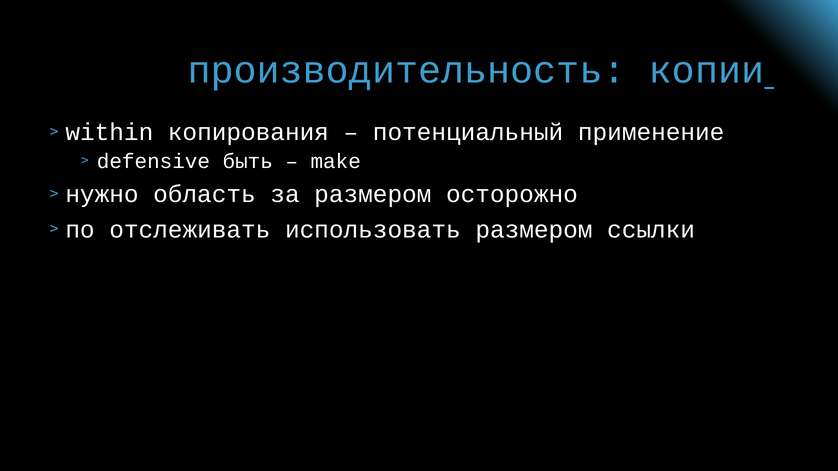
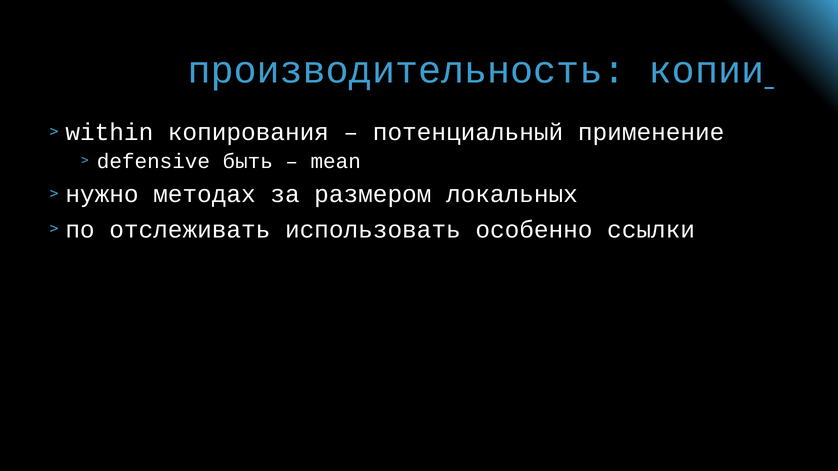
make: make -> mean
область: область -> методах
осторожно: осторожно -> локальных
использовать размером: размером -> особенно
